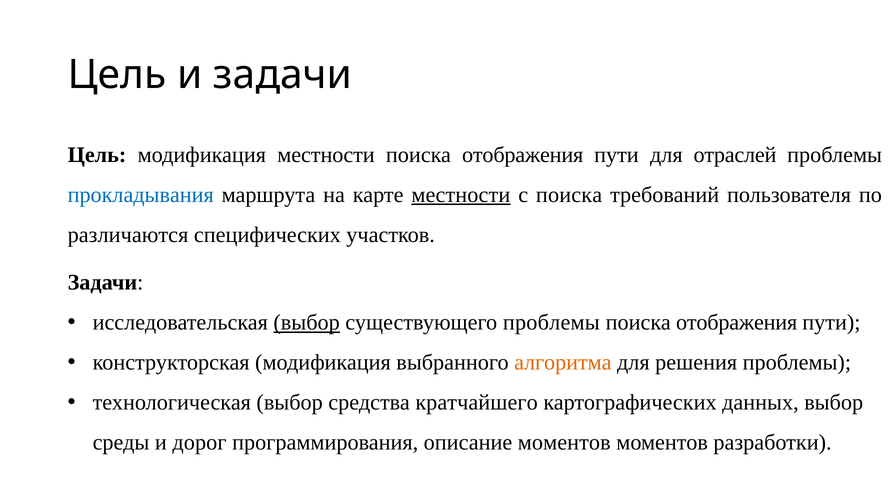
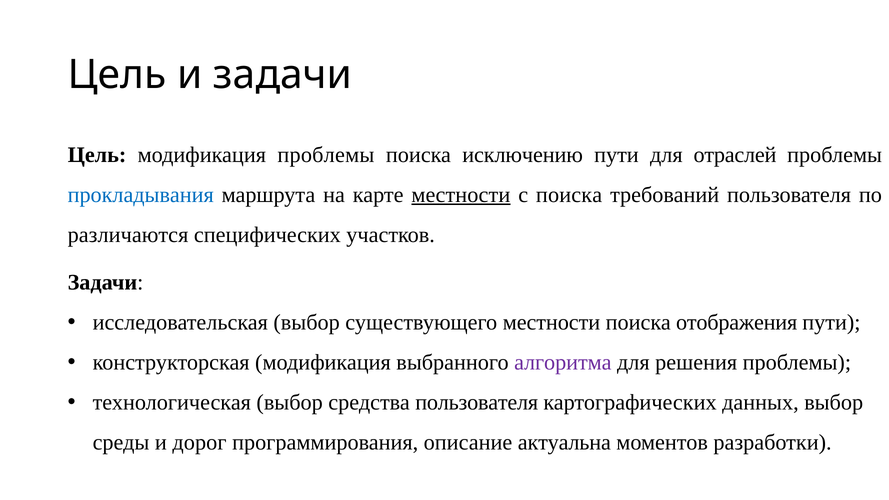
модификация местности: местности -> проблемы
отображения at (523, 155): отображения -> исключению
выбор at (307, 323) underline: present -> none
существующего проблемы: проблемы -> местности
алгоритма colour: orange -> purple
средства кратчайшего: кратчайшего -> пользователя
описание моментов: моментов -> актуальна
